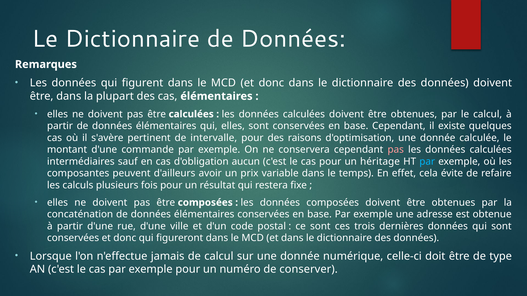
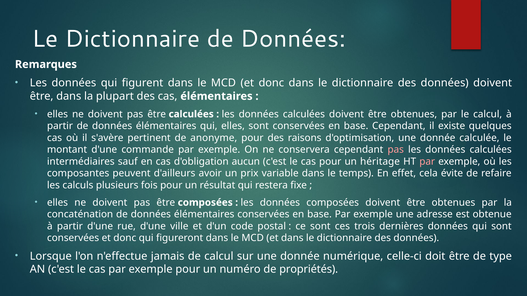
intervalle: intervalle -> anonyme
par at (427, 162) colour: light blue -> pink
conserver: conserver -> propriétés
